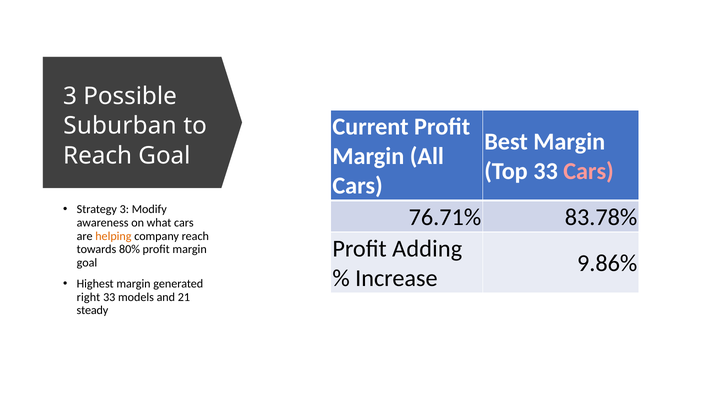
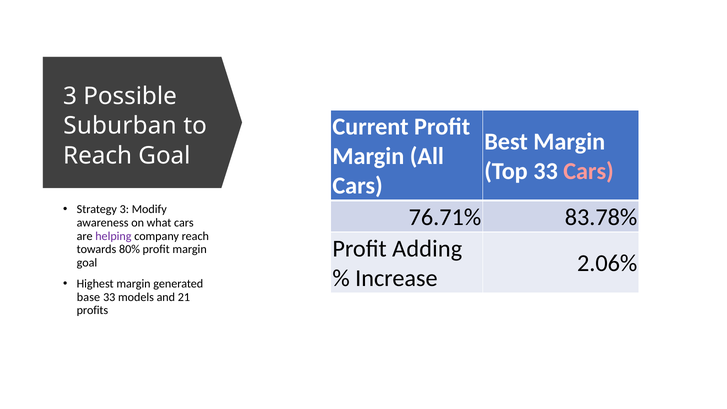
helping colour: orange -> purple
9.86%: 9.86% -> 2.06%
right: right -> base
steady: steady -> profits
